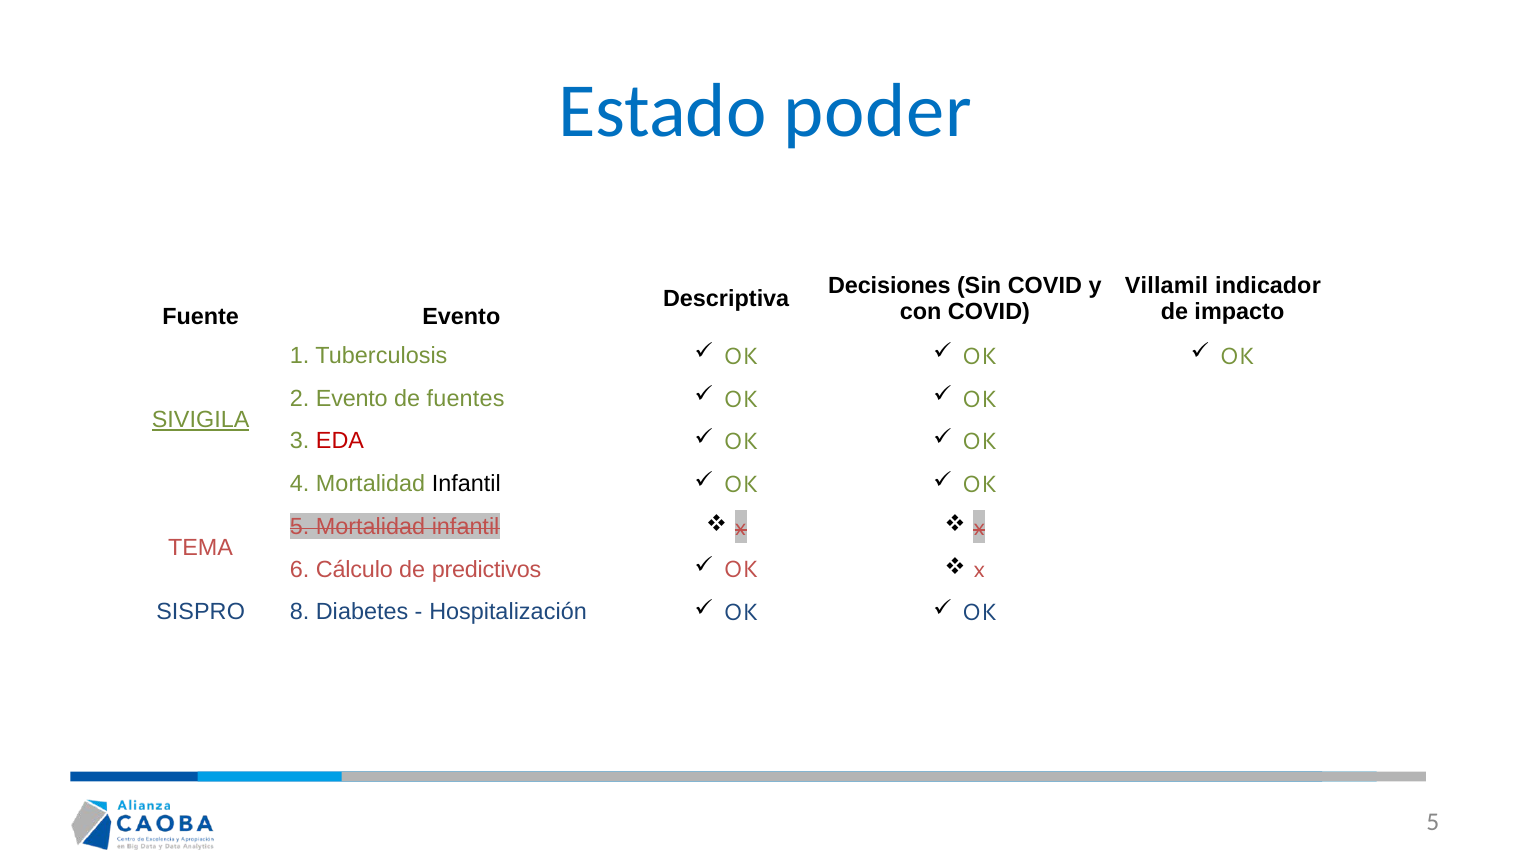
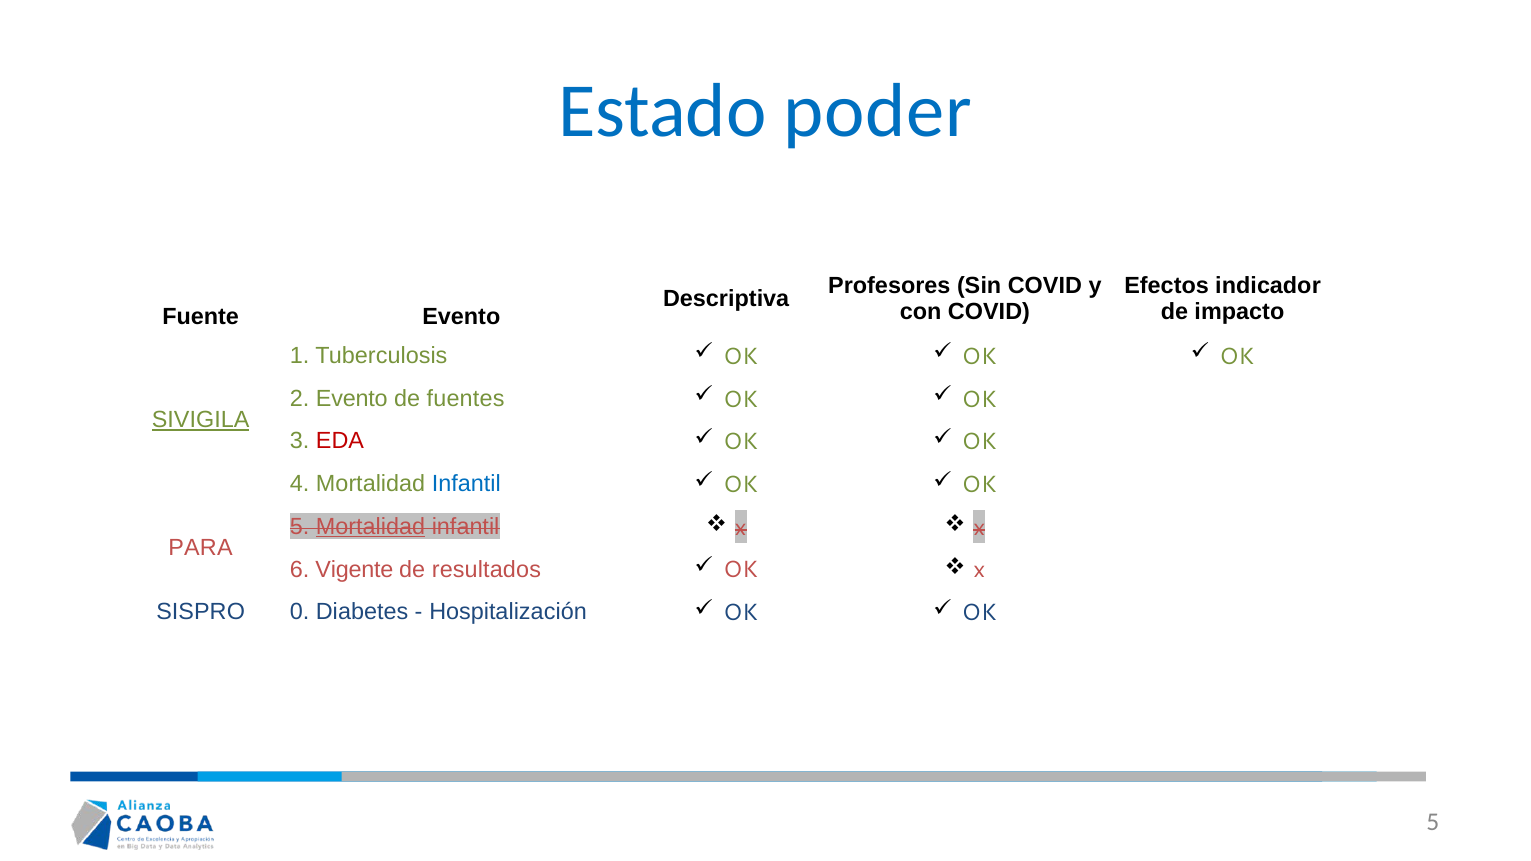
Decisiones: Decisiones -> Profesores
Villamil: Villamil -> Efectos
Infantil at (466, 484) colour: black -> blue
Mortalidad at (371, 527) underline: none -> present
TEMA: TEMA -> PARA
Cálculo: Cálculo -> Vigente
predictivos: predictivos -> resultados
8: 8 -> 0
